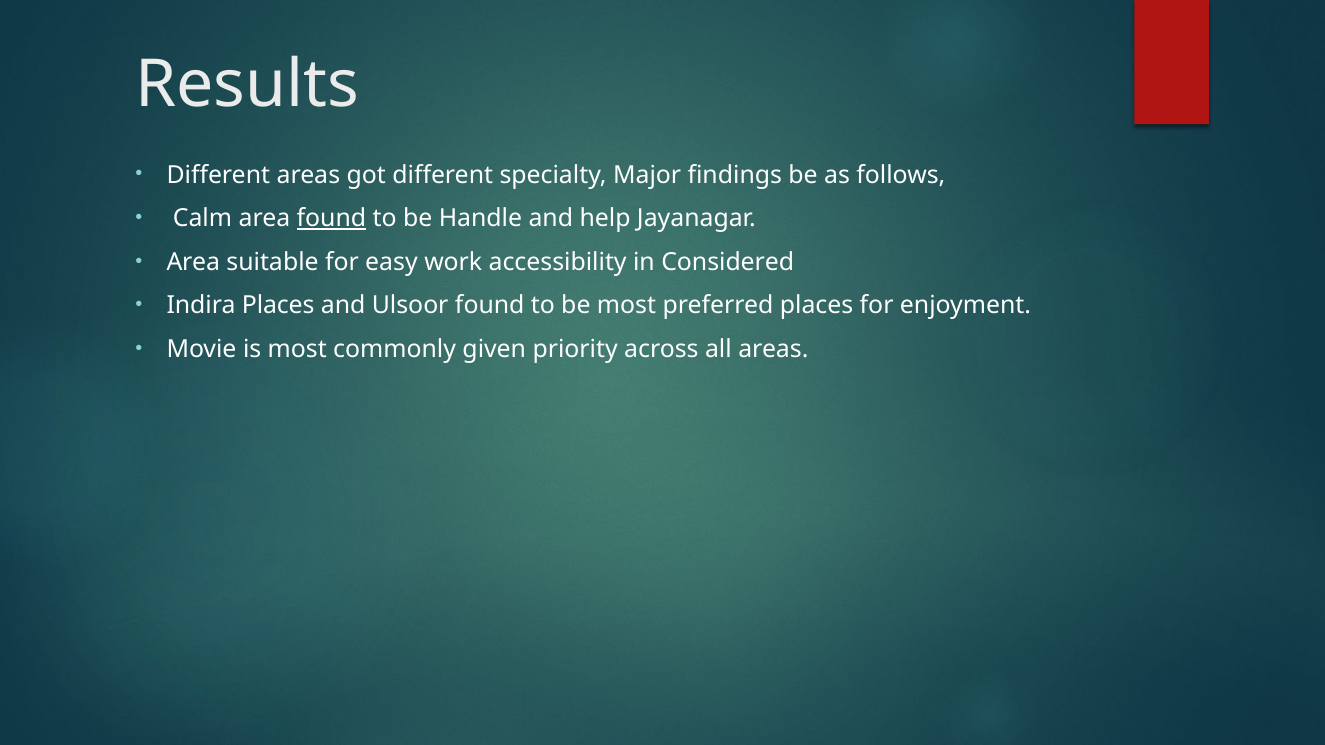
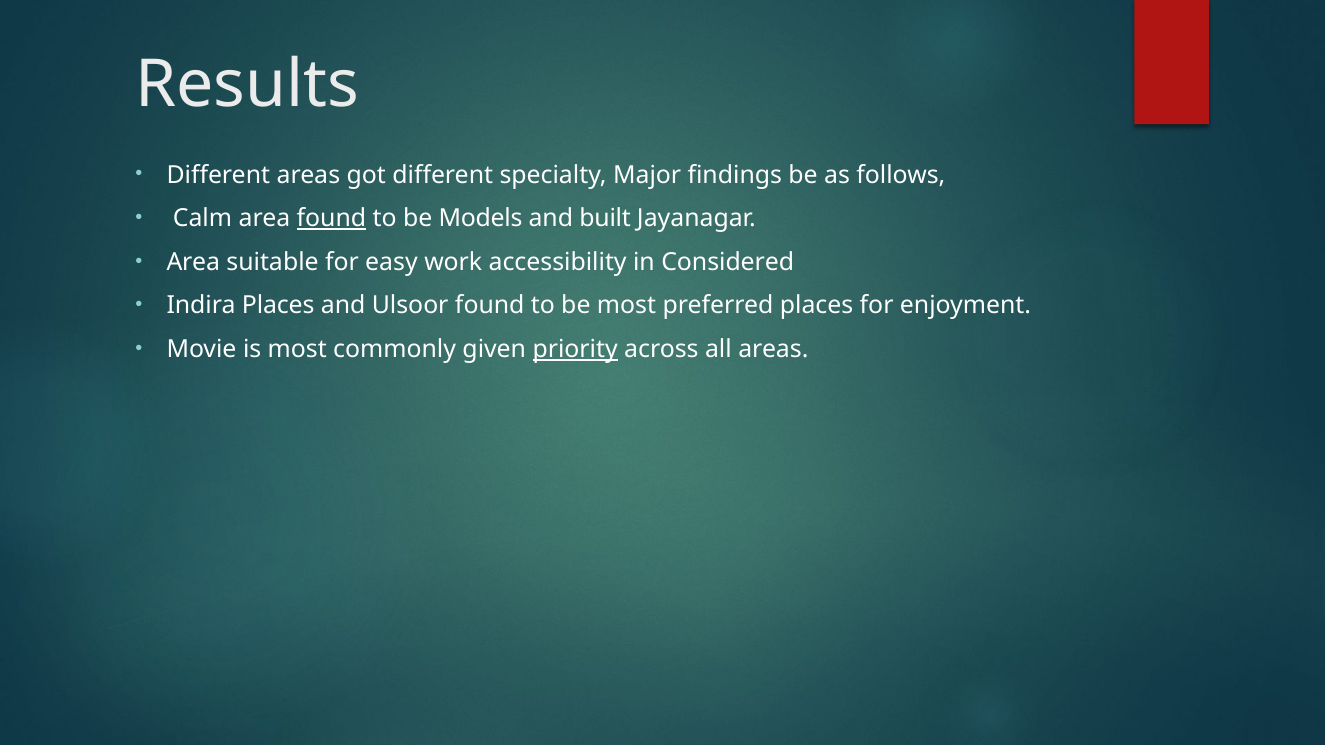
Handle: Handle -> Models
help: help -> built
priority underline: none -> present
